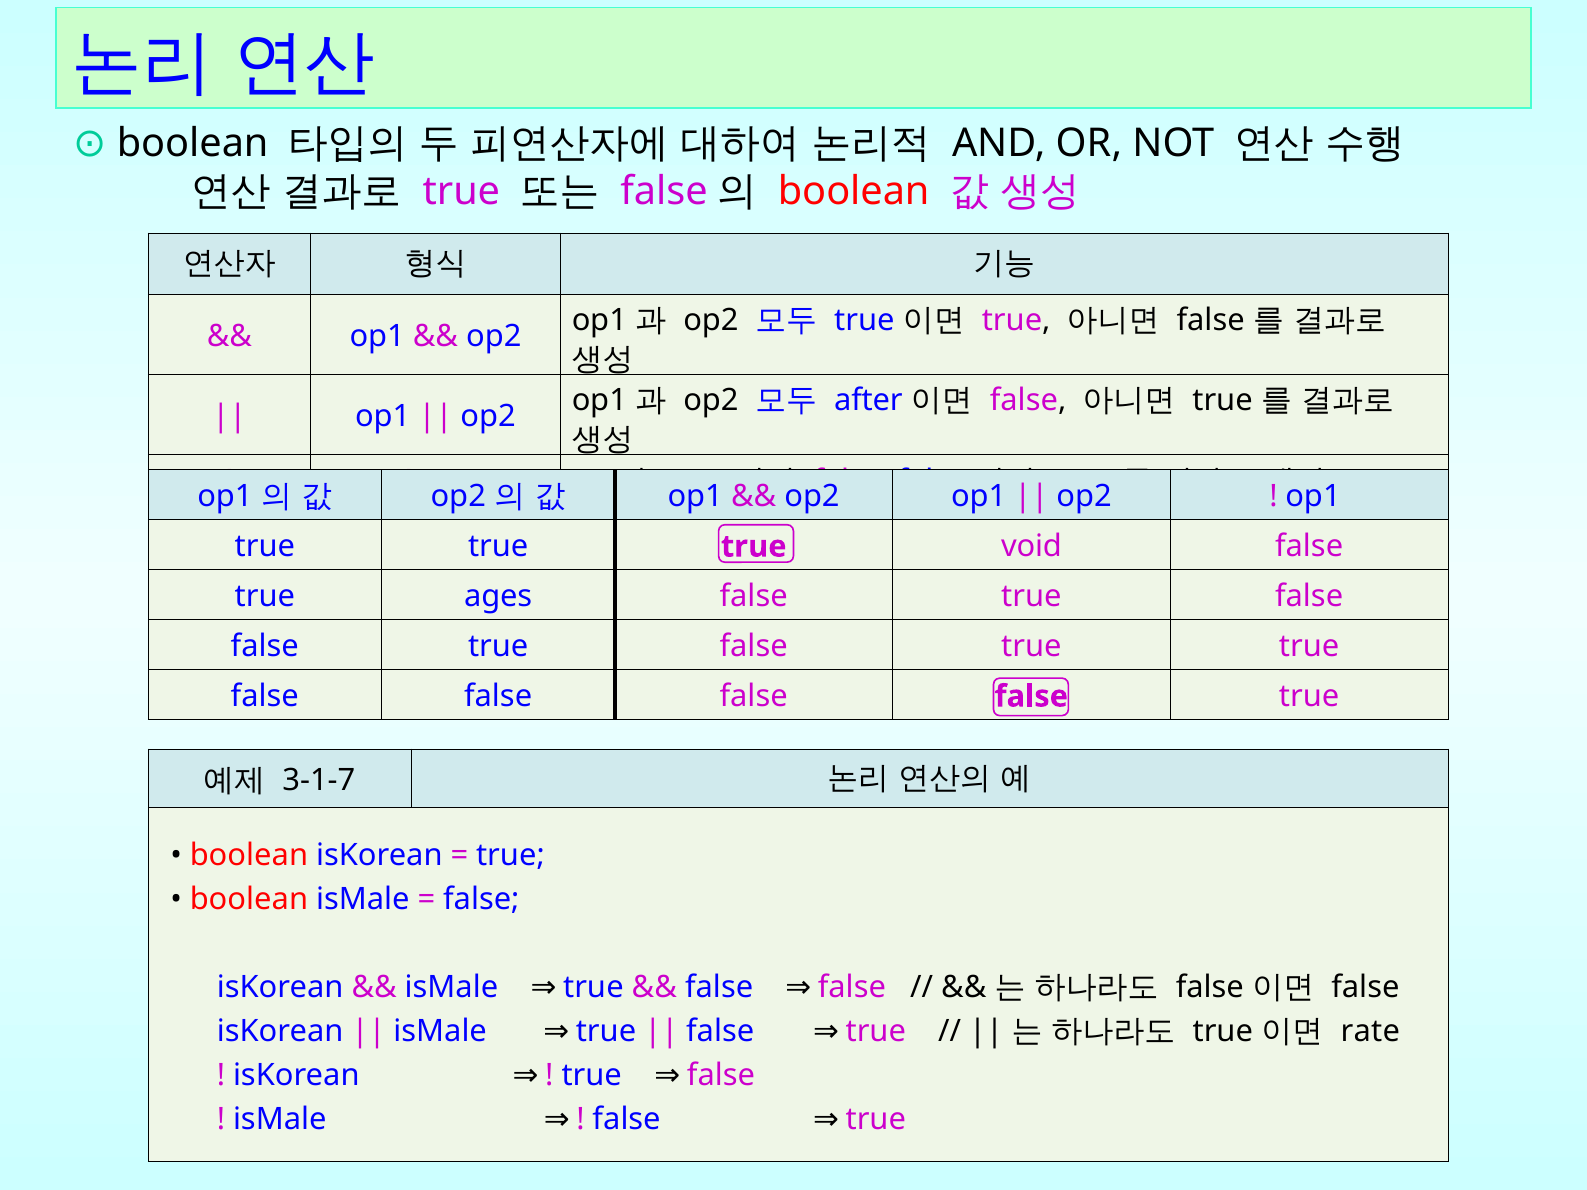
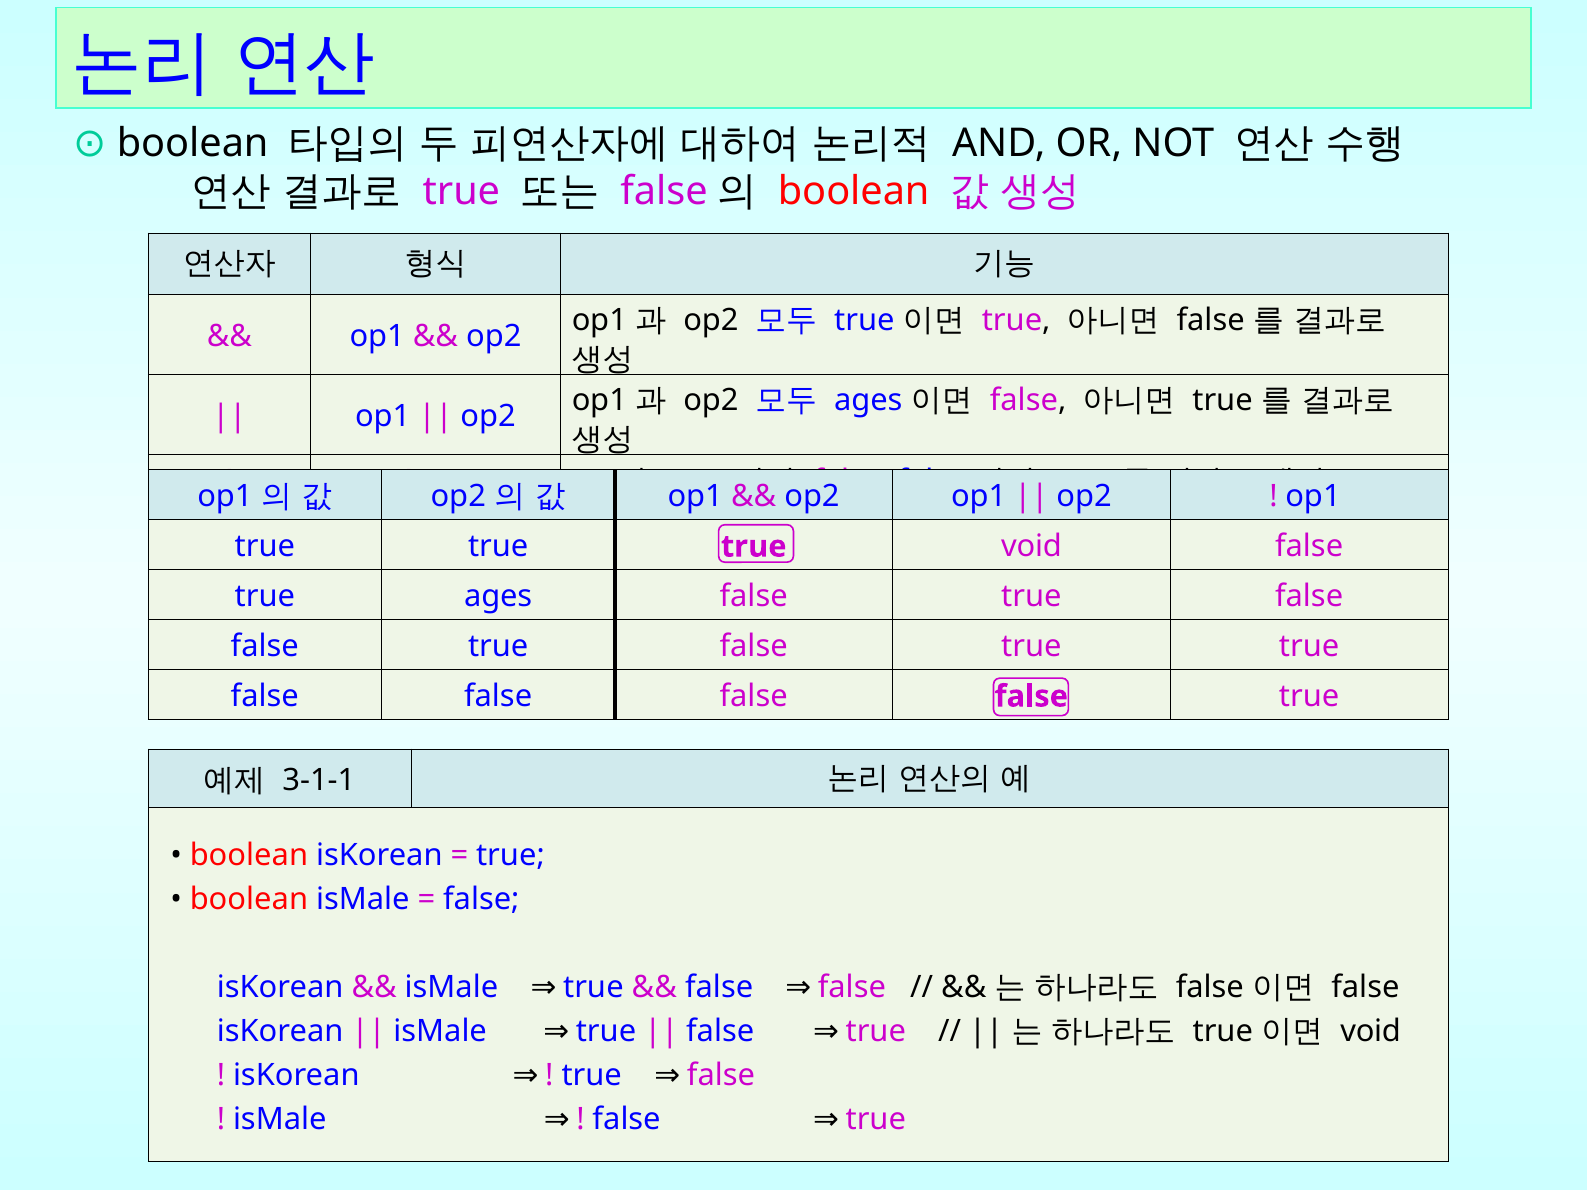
after at (868, 400): after -> ages
3-1-7: 3-1-7 -> 3-1-1
rate at (1370, 1031): rate -> void
